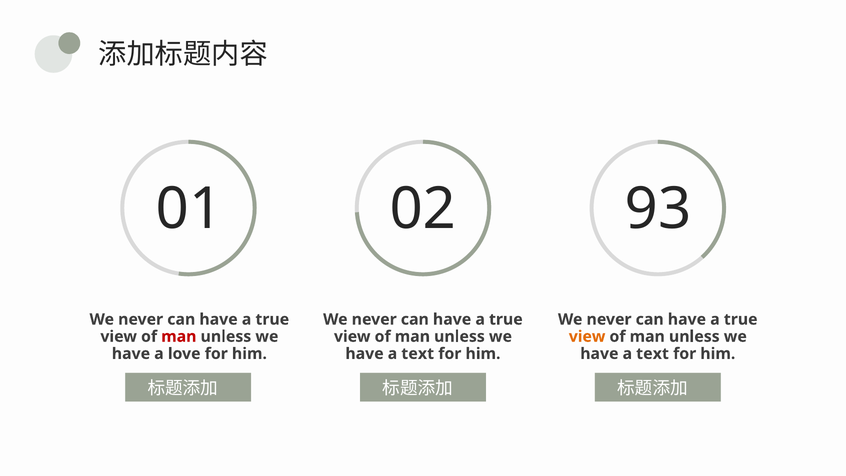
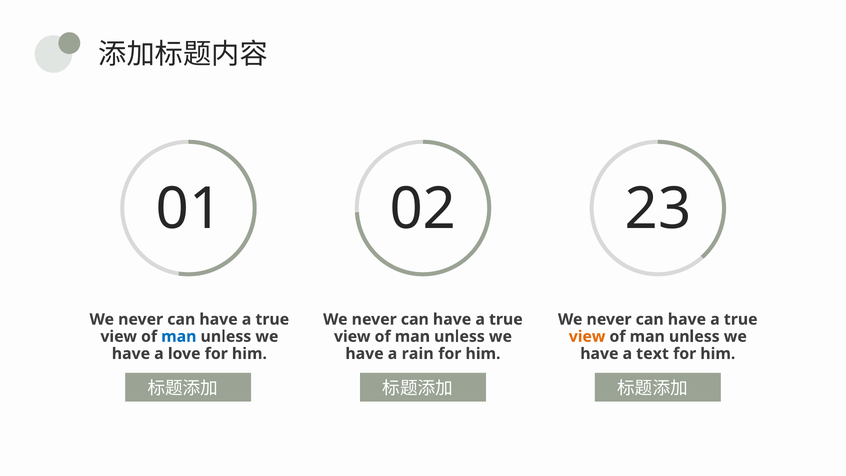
93: 93 -> 23
man at (179, 336) colour: red -> blue
text at (418, 354): text -> rain
